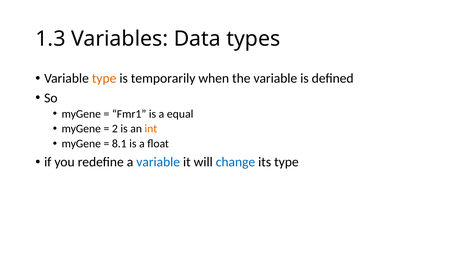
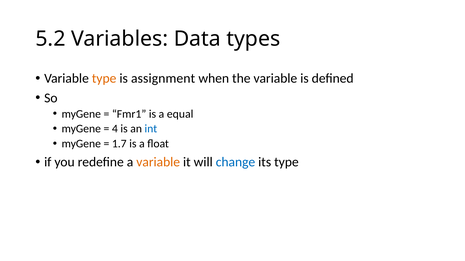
1.3: 1.3 -> 5.2
temporarily: temporarily -> assignment
2: 2 -> 4
int colour: orange -> blue
8.1: 8.1 -> 1.7
variable at (158, 163) colour: blue -> orange
